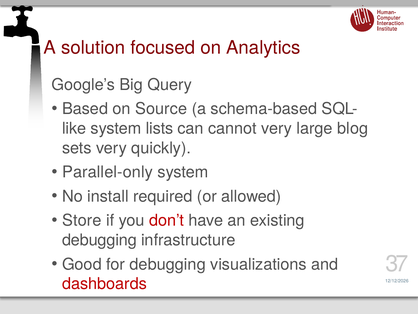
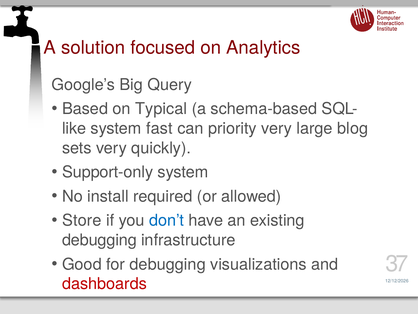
Source: Source -> Typical
lists: lists -> fast
cannot: cannot -> priority
Parallel-only: Parallel-only -> Support-only
don’t colour: red -> blue
